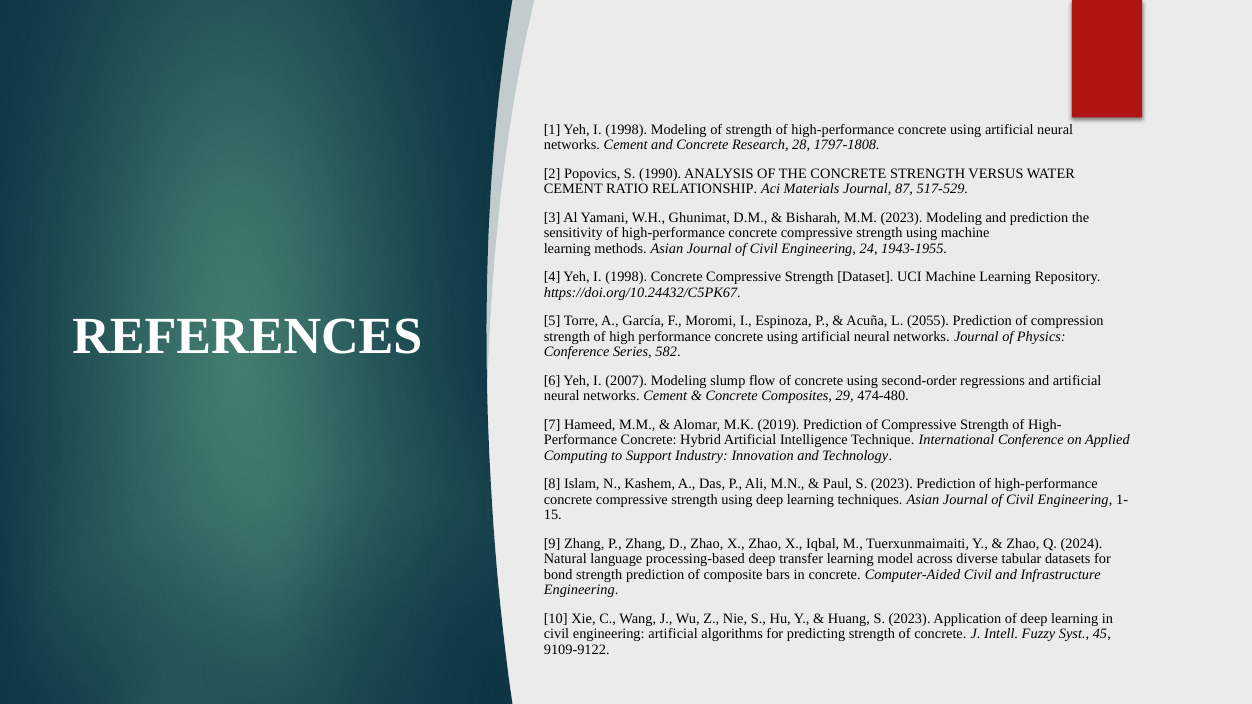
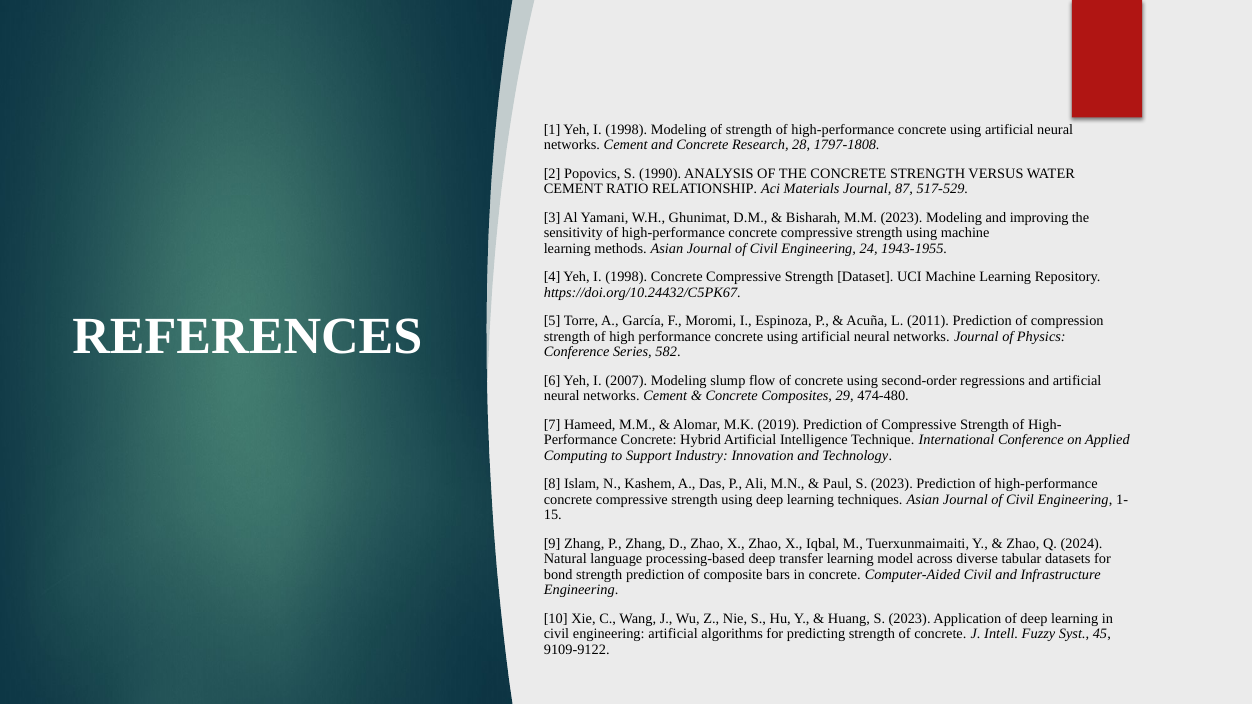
and prediction: prediction -> improving
2055: 2055 -> 2011
